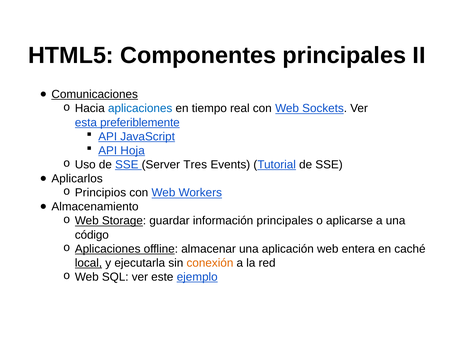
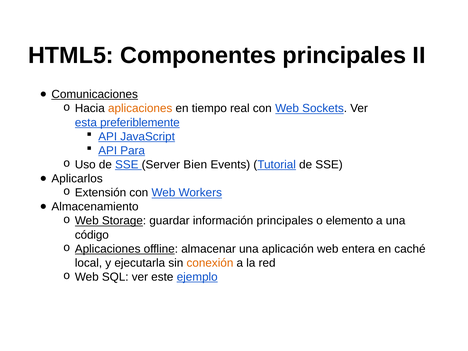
aplicaciones at (140, 108) colour: blue -> orange
Hoja: Hoja -> Para
Tres: Tres -> Bien
Principios: Principios -> Extensión
aplicarse: aplicarse -> elemento
local underline: present -> none
